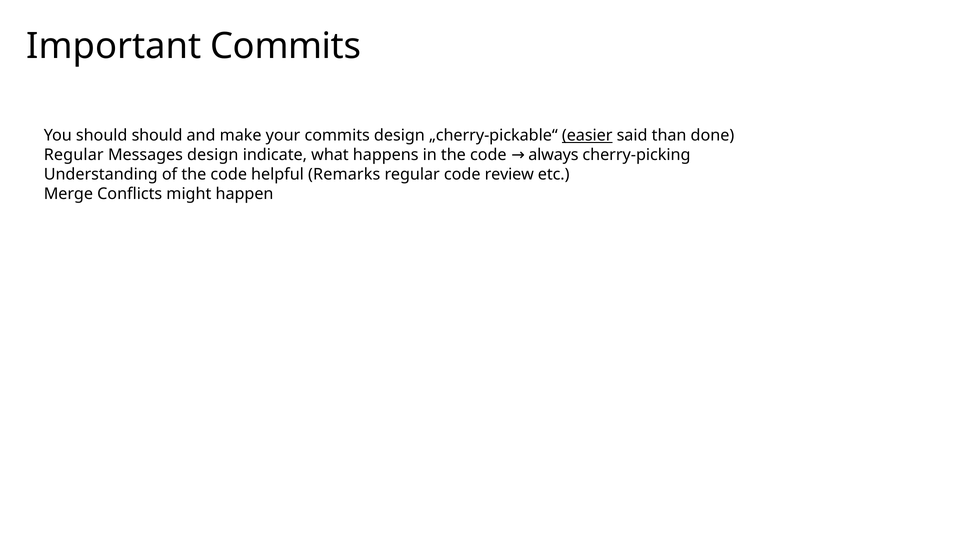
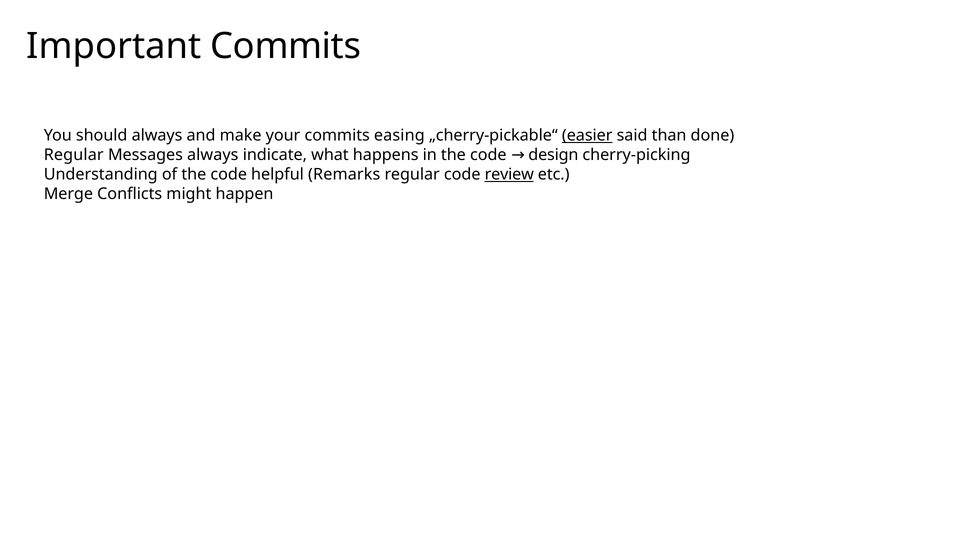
should should: should -> always
commits design: design -> easing
Messages design: design -> always
always: always -> design
review underline: none -> present
